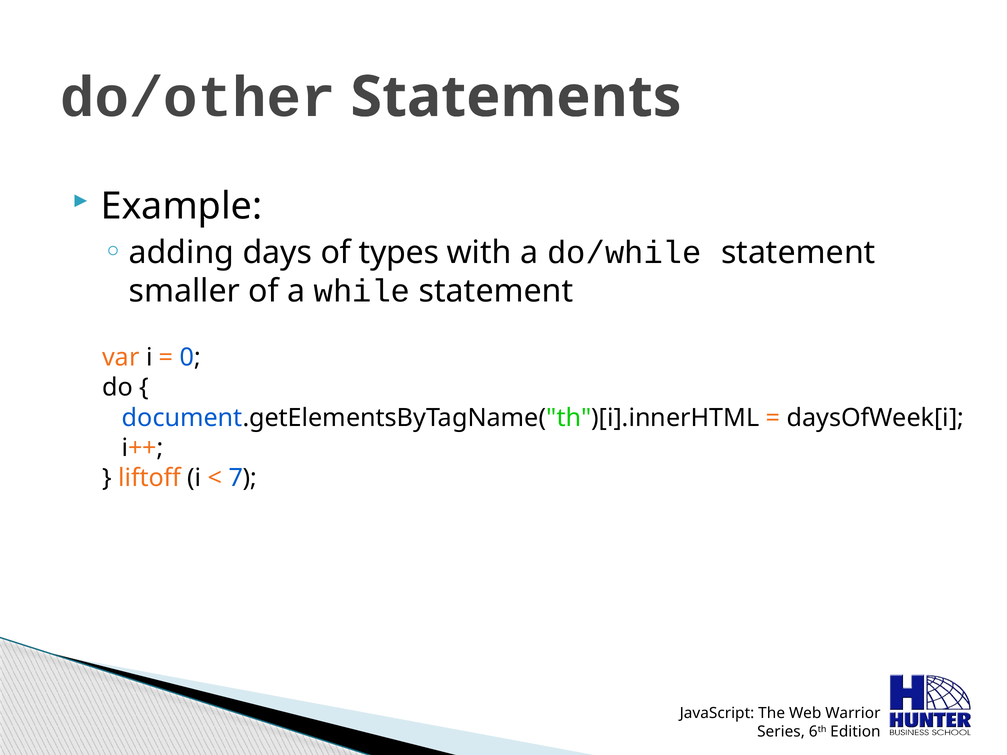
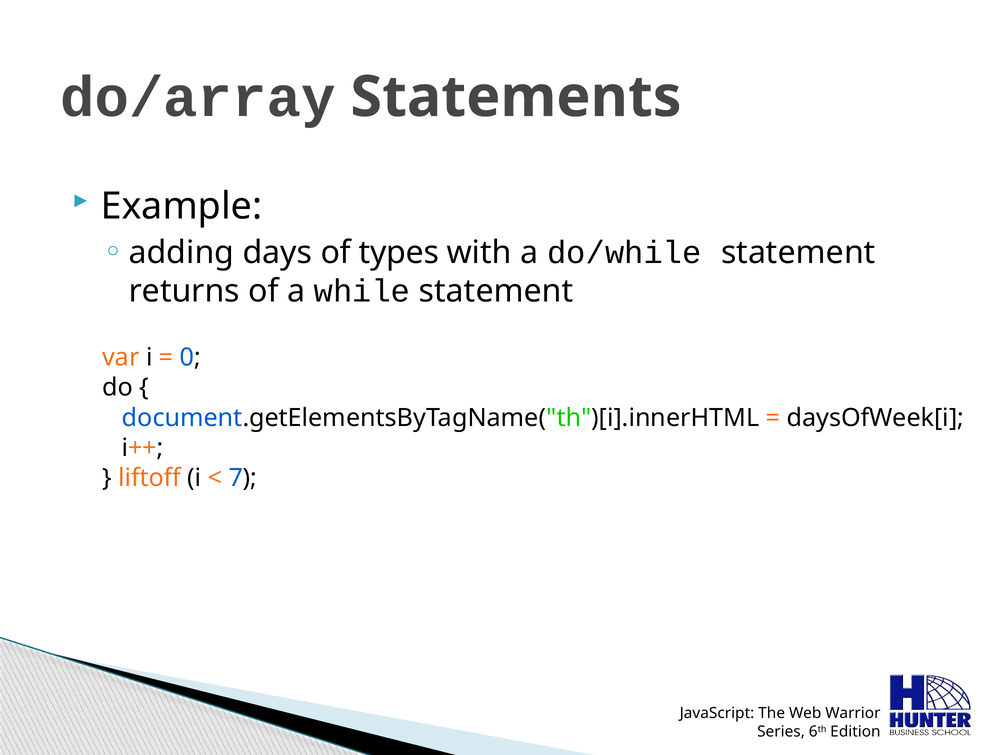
do/other: do/other -> do/array
smaller: smaller -> returns
